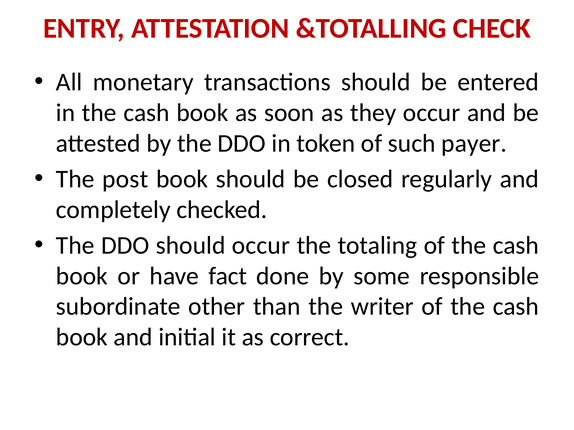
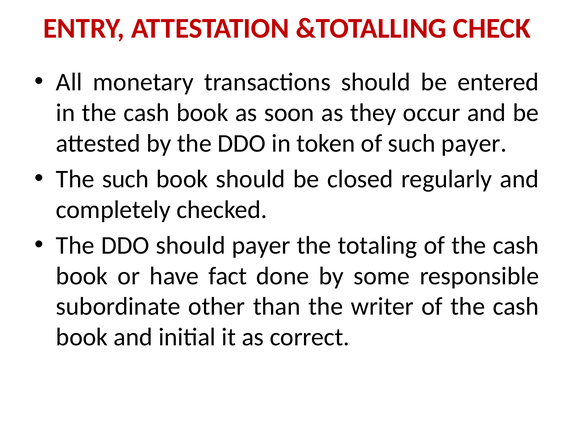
The post: post -> such
should occur: occur -> payer
